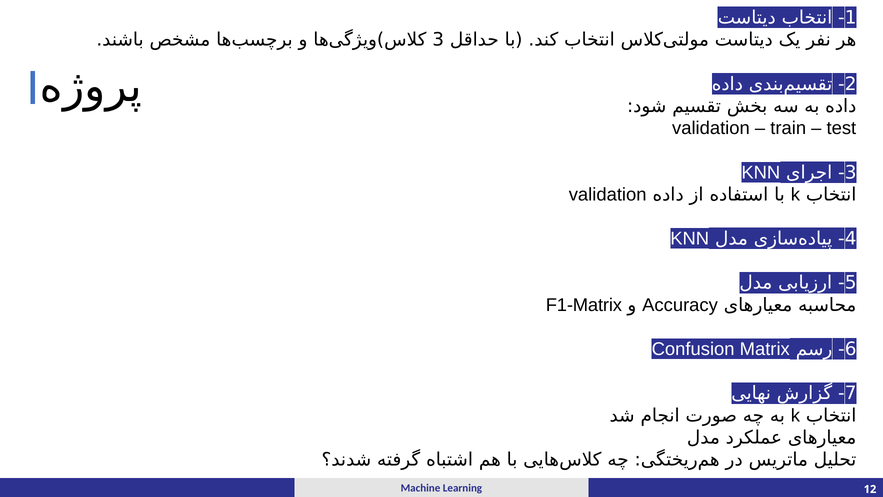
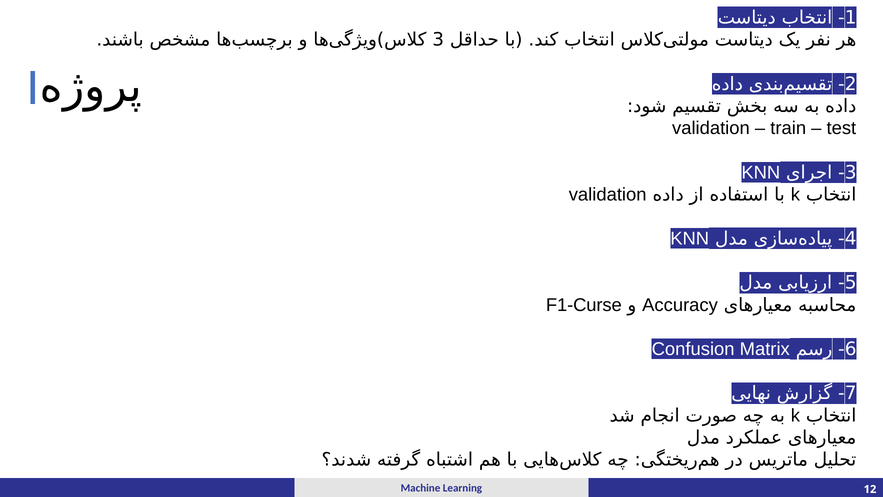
F1-Matrix: F1-Matrix -> F1-Curse
